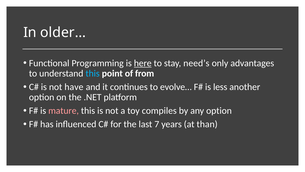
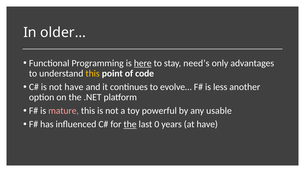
this at (93, 73) colour: light blue -> yellow
from: from -> code
compiles: compiles -> powerful
any option: option -> usable
the at (130, 124) underline: none -> present
7: 7 -> 0
at than: than -> have
